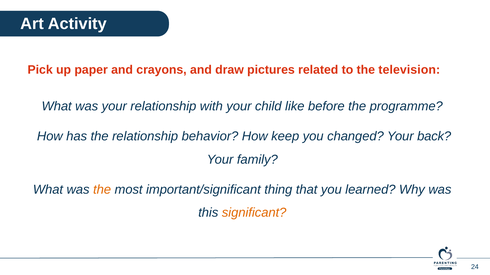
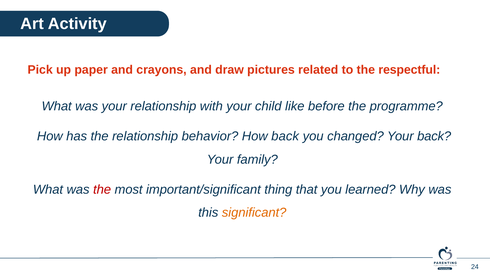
television: television -> respectful
How keep: keep -> back
the at (102, 190) colour: orange -> red
